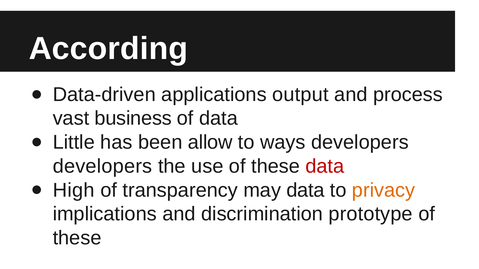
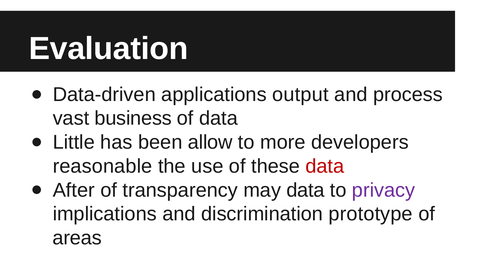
According: According -> Evaluation
ways: ways -> more
developers at (102, 167): developers -> reasonable
High: High -> After
privacy colour: orange -> purple
these at (77, 238): these -> areas
